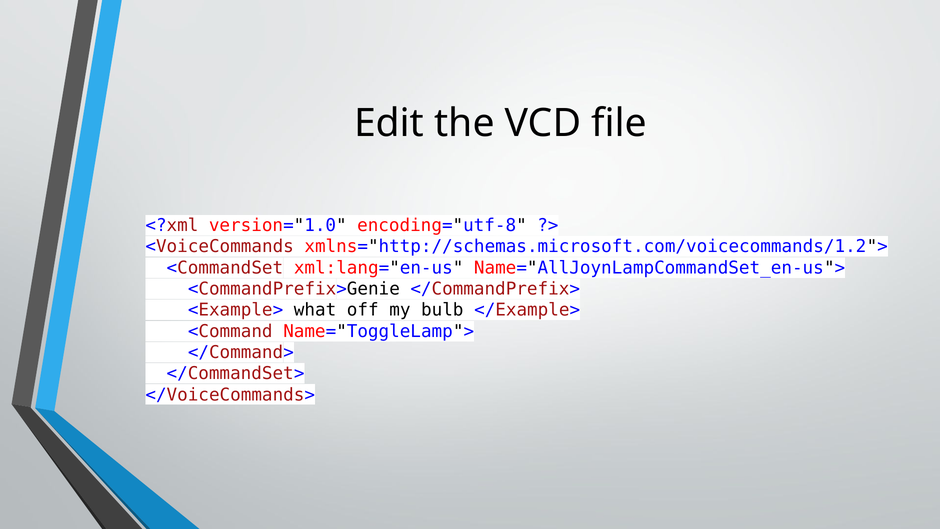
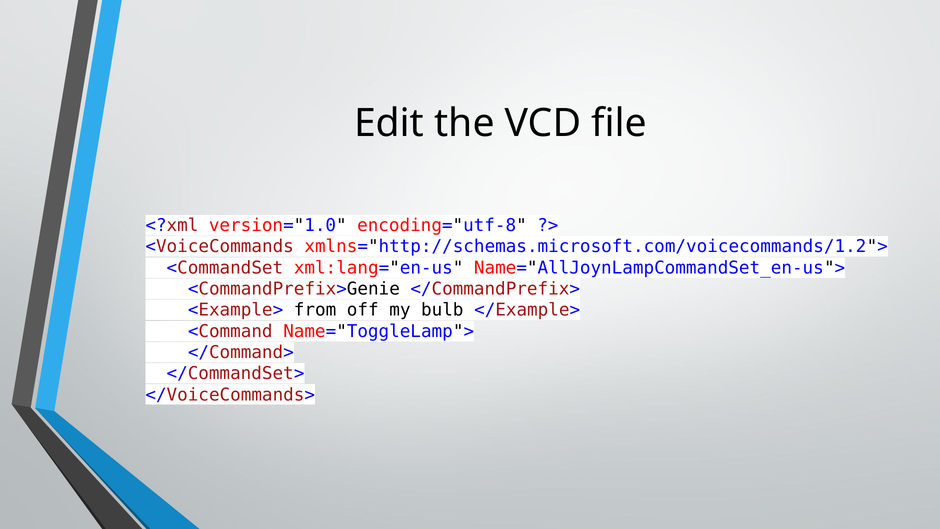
what: what -> from
